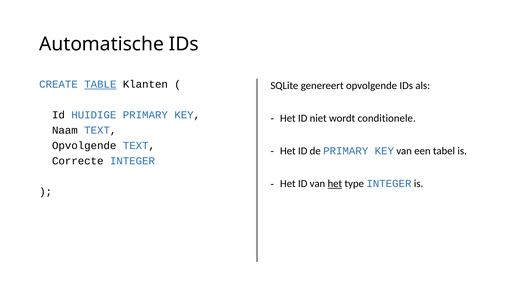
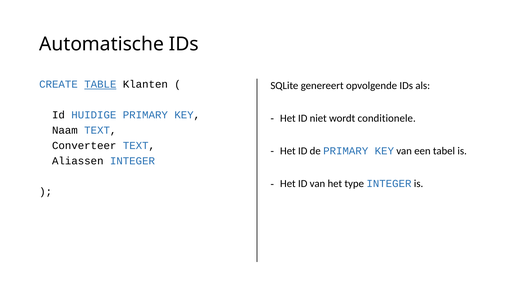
Opvolgende at (84, 146): Opvolgende -> Converteer
Correcte: Correcte -> Aliassen
het at (335, 184) underline: present -> none
